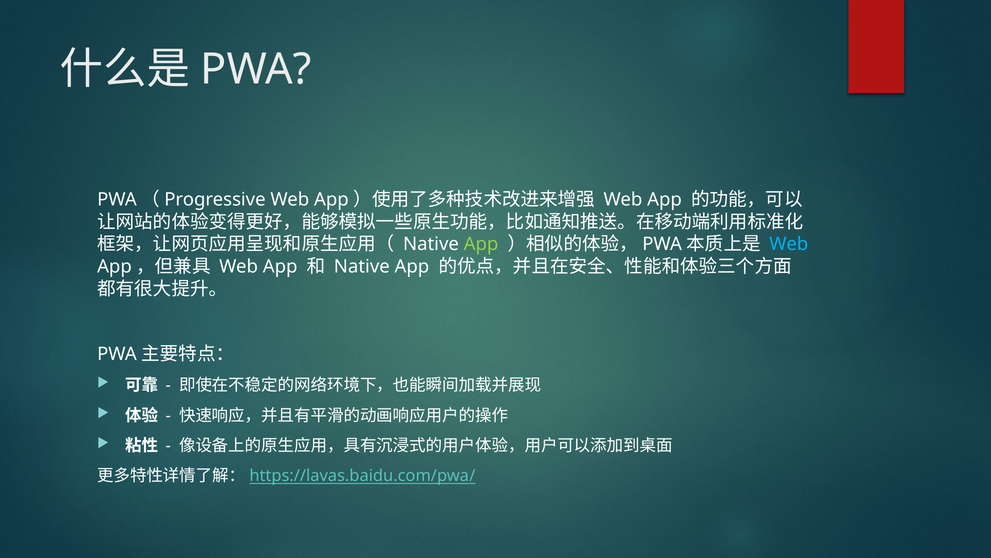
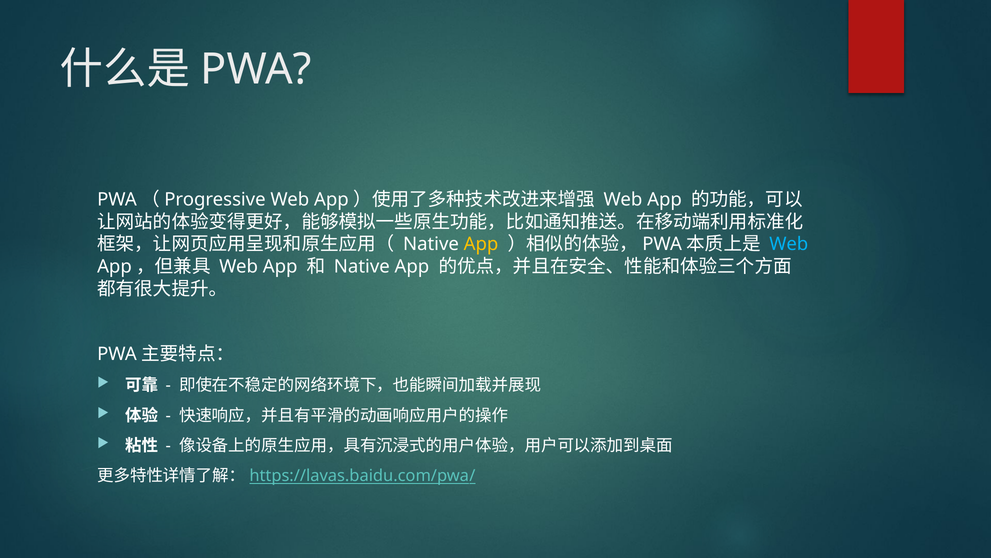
App at (481, 244) colour: light green -> yellow
